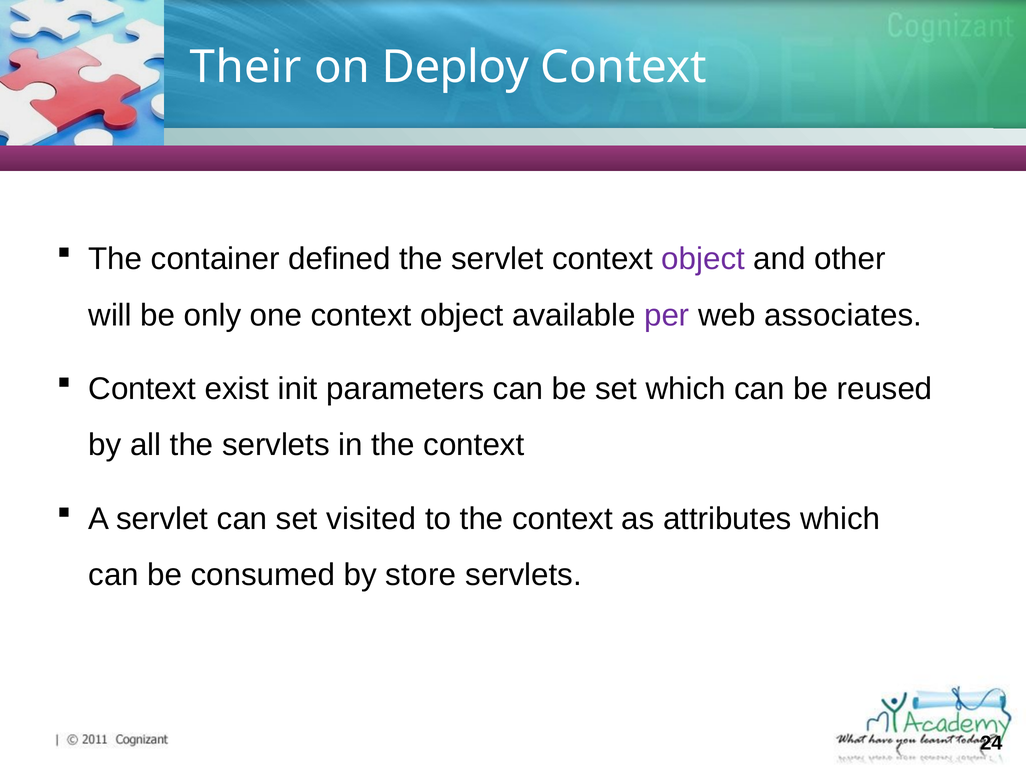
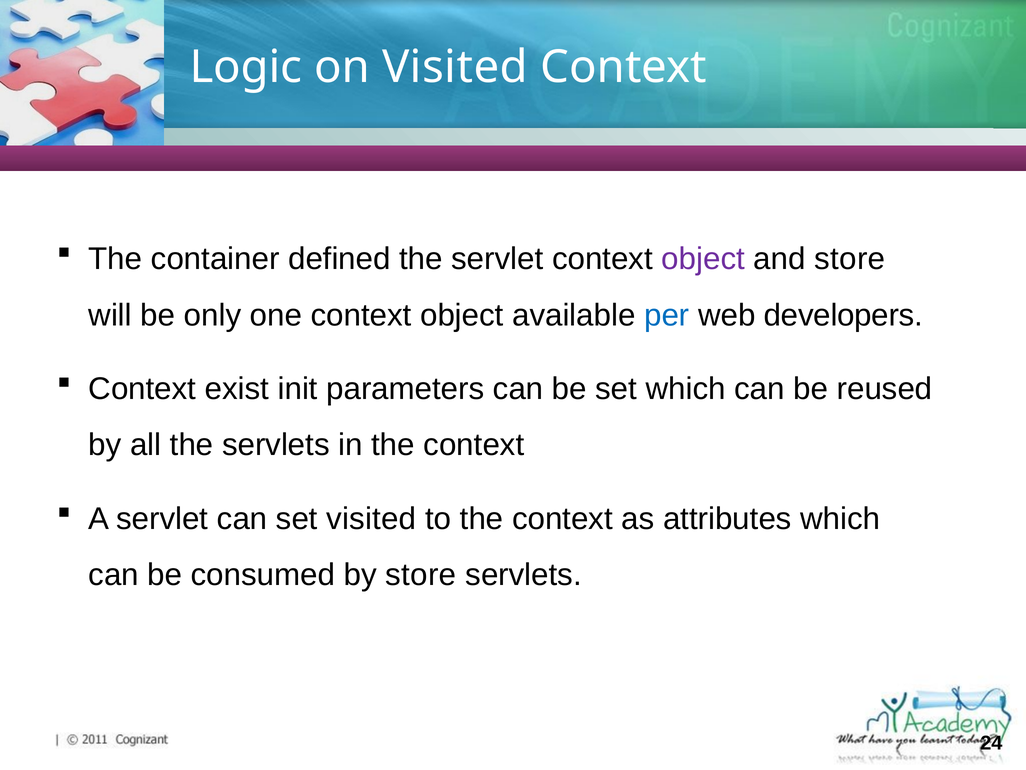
Their: Their -> Logic
on Deploy: Deploy -> Visited
and other: other -> store
per colour: purple -> blue
associates: associates -> developers
